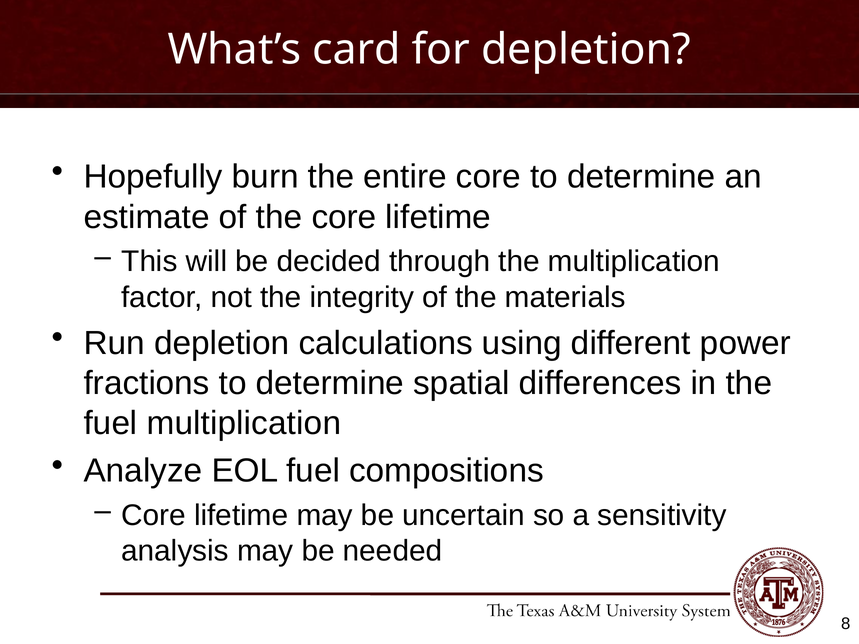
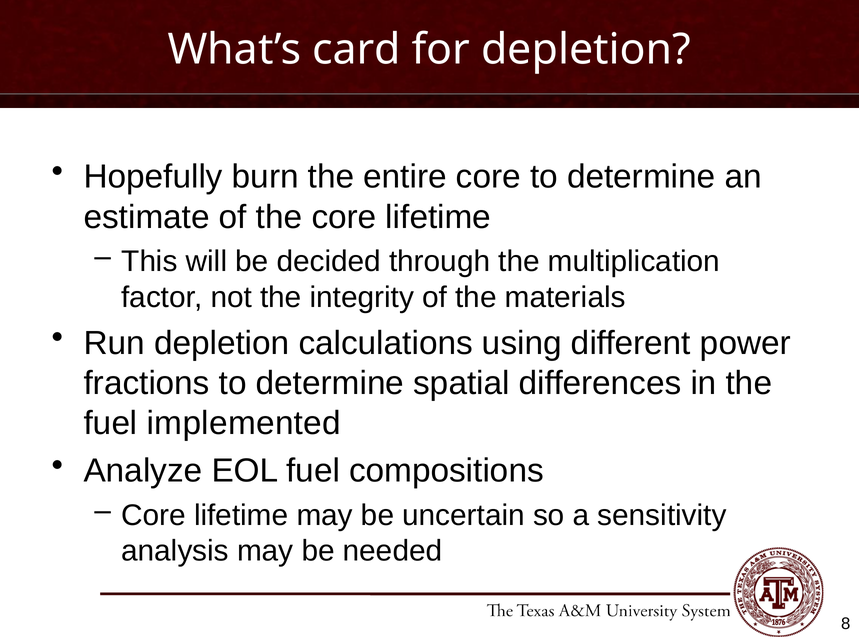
fuel multiplication: multiplication -> implemented
